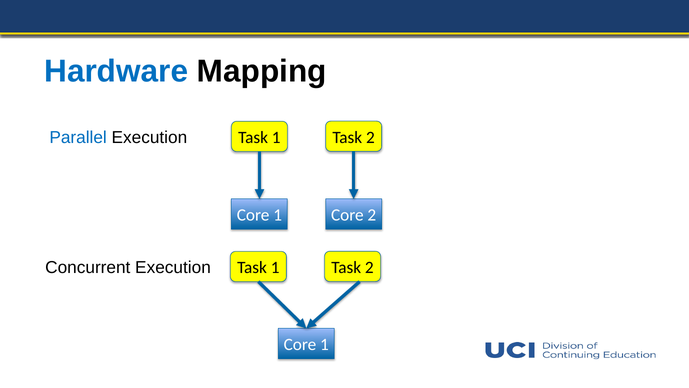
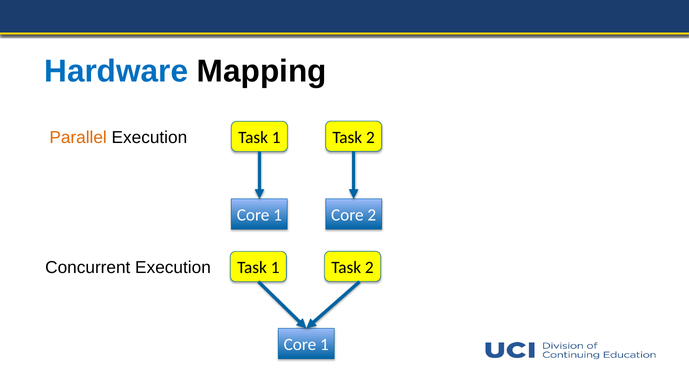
Parallel colour: blue -> orange
